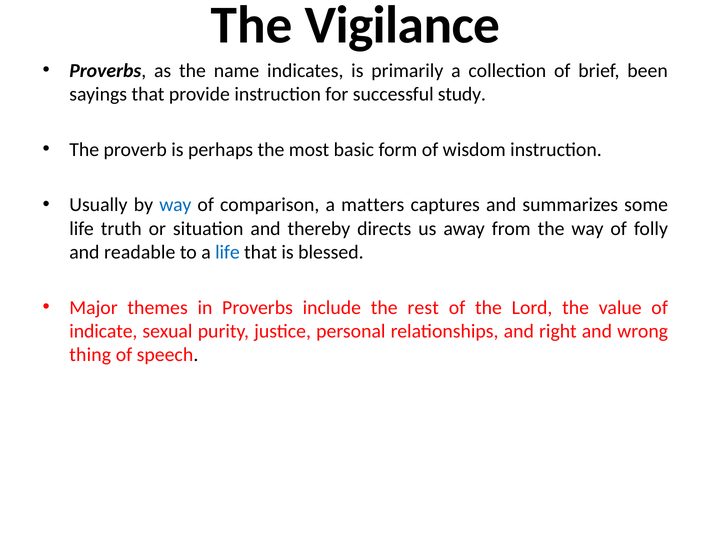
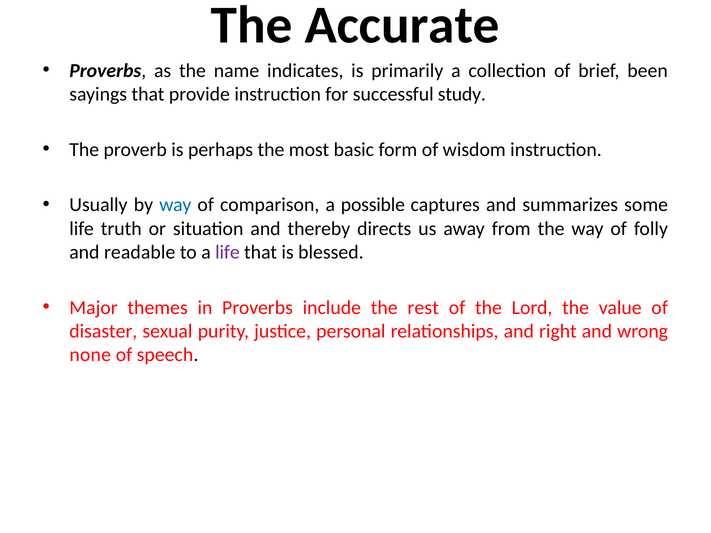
Vigilance: Vigilance -> Accurate
matters: matters -> possible
life at (227, 252) colour: blue -> purple
indicate: indicate -> disaster
thing: thing -> none
